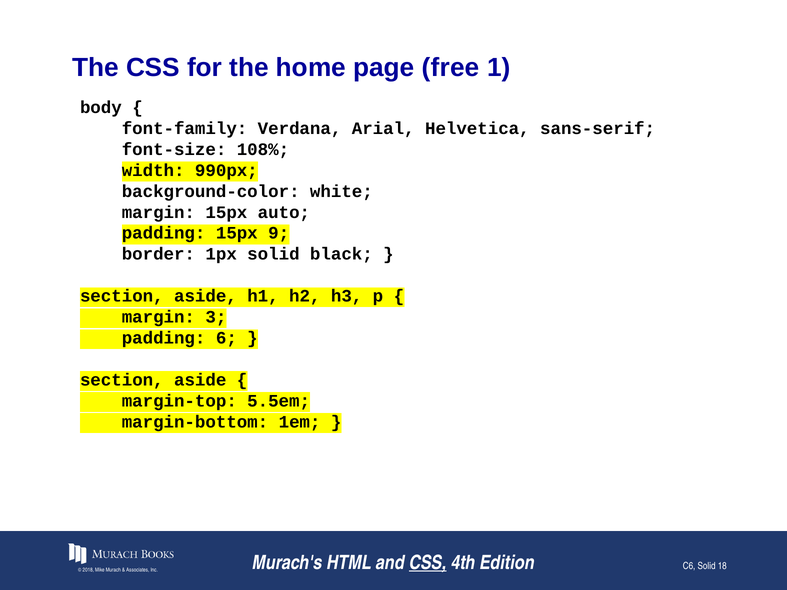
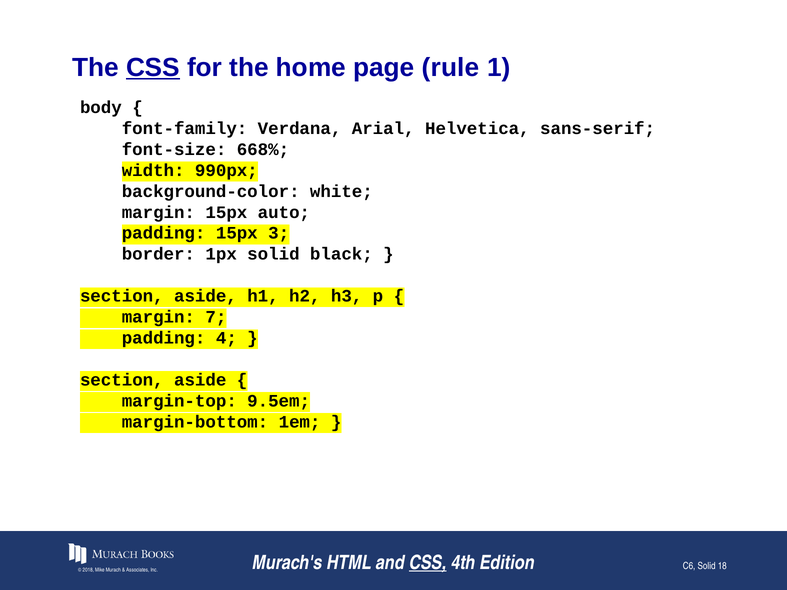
CSS at (153, 67) underline: none -> present
free: free -> rule
108%: 108% -> 668%
9: 9 -> 3
3: 3 -> 7
6: 6 -> 4
5.5em: 5.5em -> 9.5em
